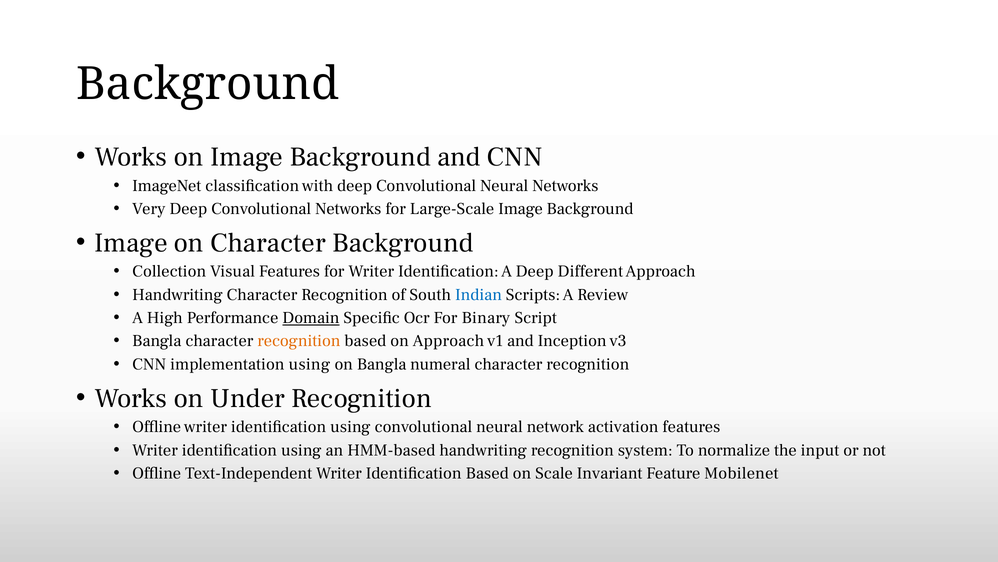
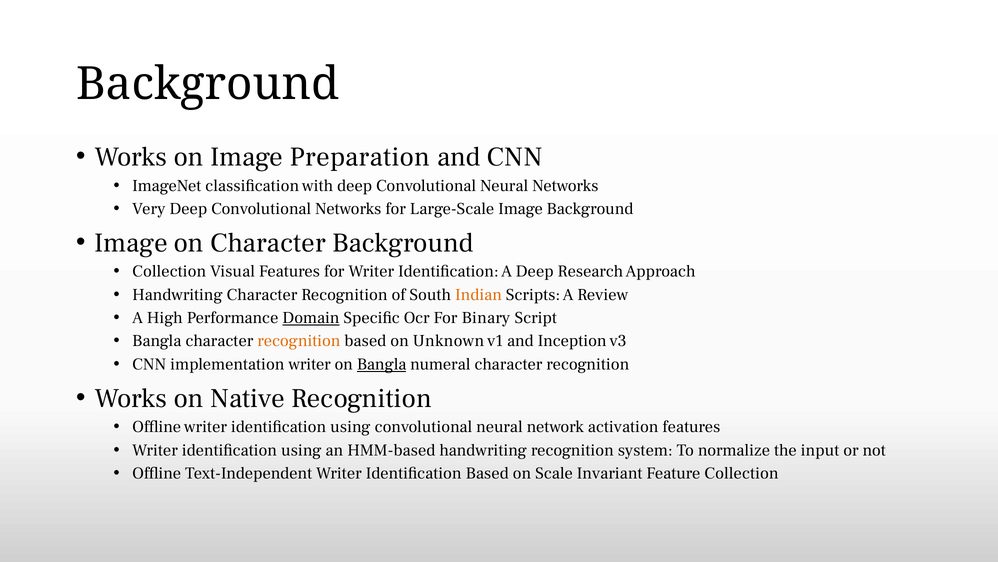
on Image Background: Background -> Preparation
Different: Different -> Research
Indian colour: blue -> orange
on Approach: Approach -> Unknown
implementation using: using -> writer
Bangla at (382, 364) underline: none -> present
Under: Under -> Native
Feature Mobilenet: Mobilenet -> Collection
